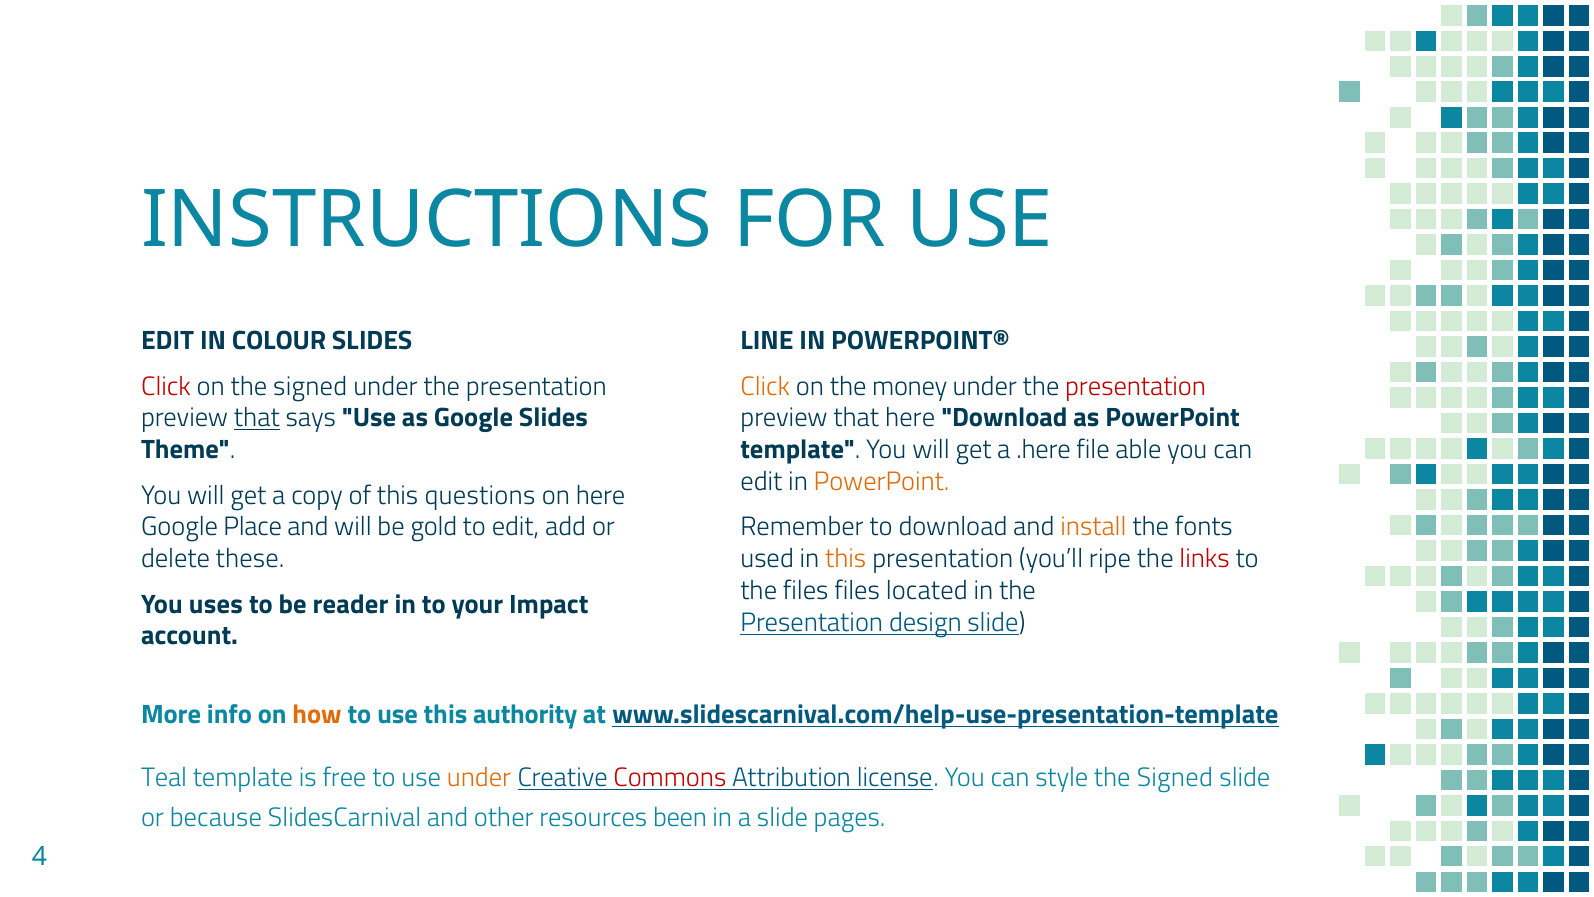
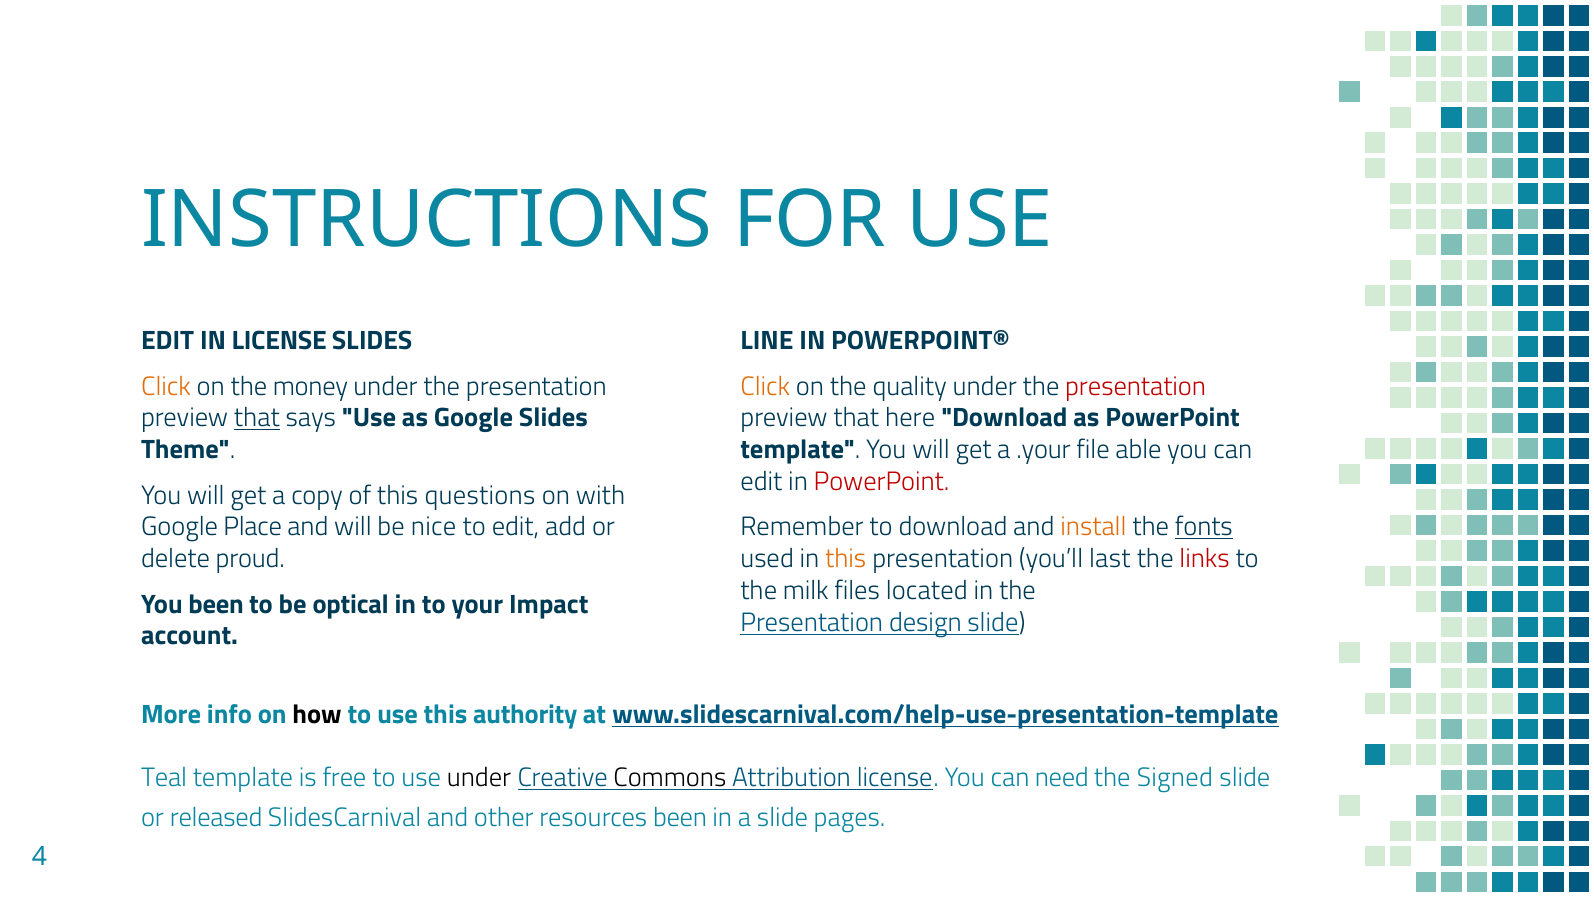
IN COLOUR: COLOUR -> LICENSE
Click at (166, 386) colour: red -> orange
on the signed: signed -> money
money: money -> quality
.here: .here -> .your
PowerPoint at (881, 482) colour: orange -> red
on here: here -> with
gold: gold -> nice
fonts underline: none -> present
these: these -> proud
ripe: ripe -> last
the files: files -> milk
You uses: uses -> been
reader: reader -> optical
how colour: orange -> black
under at (479, 777) colour: orange -> black
Commons colour: red -> black
style: style -> need
because: because -> released
